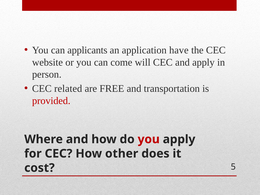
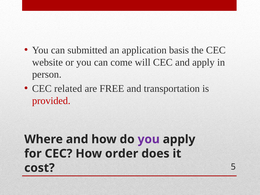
applicants: applicants -> submitted
have: have -> basis
you at (149, 139) colour: red -> purple
other: other -> order
